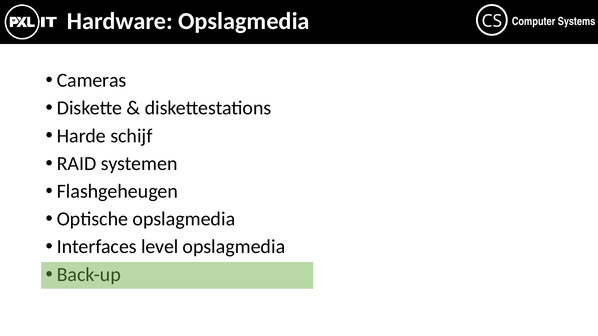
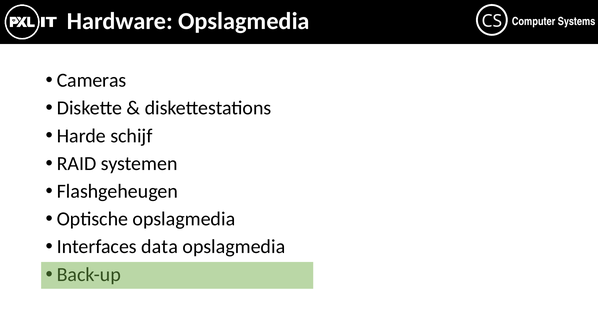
level: level -> data
